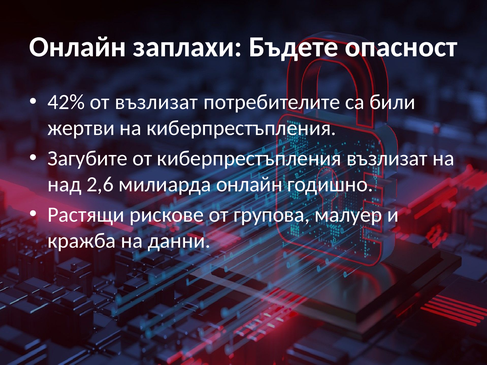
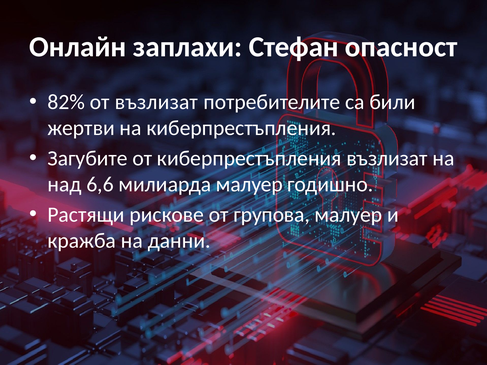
Бъдете: Бъдете -> Стефан
42%: 42% -> 82%
2,6: 2,6 -> 6,6
милиарда онлайн: онлайн -> малуер
